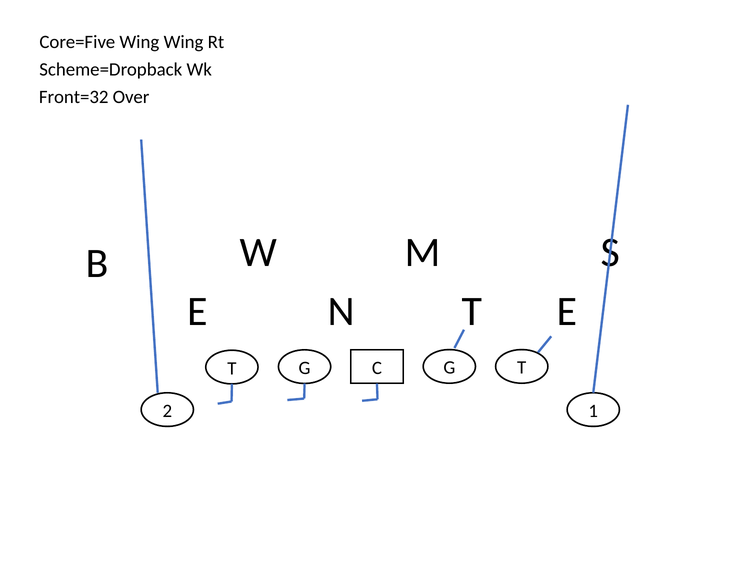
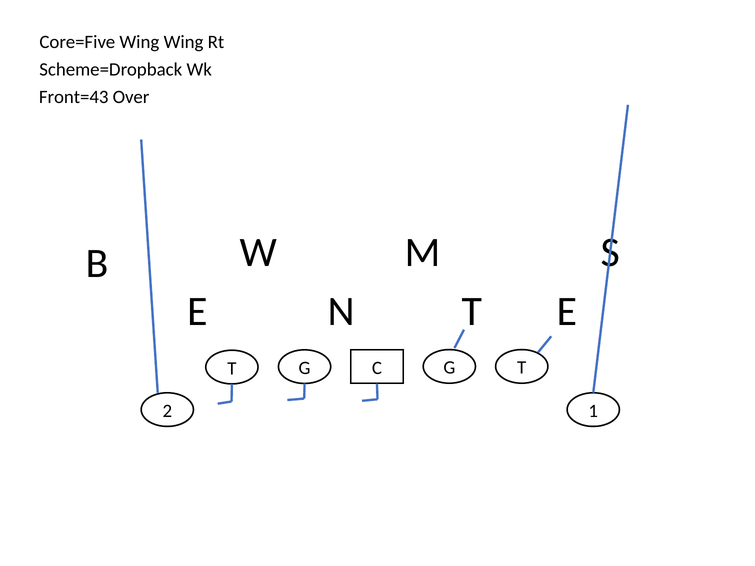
Front=32: Front=32 -> Front=43
